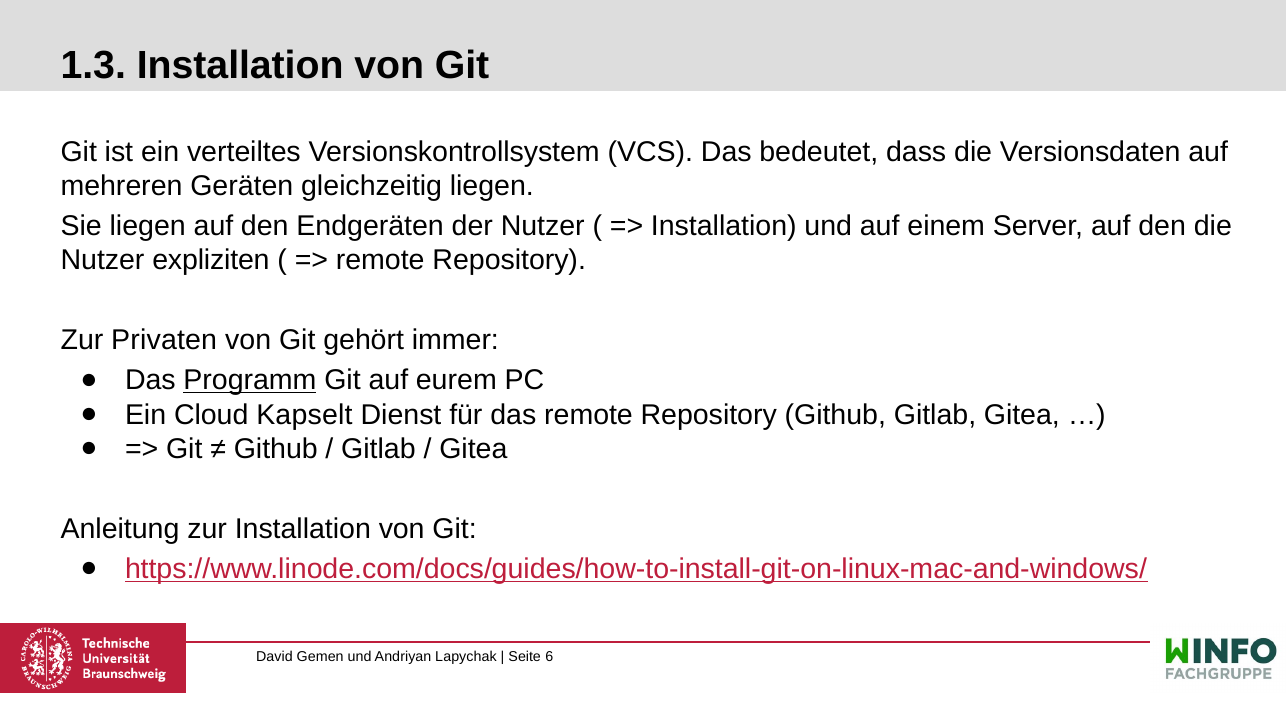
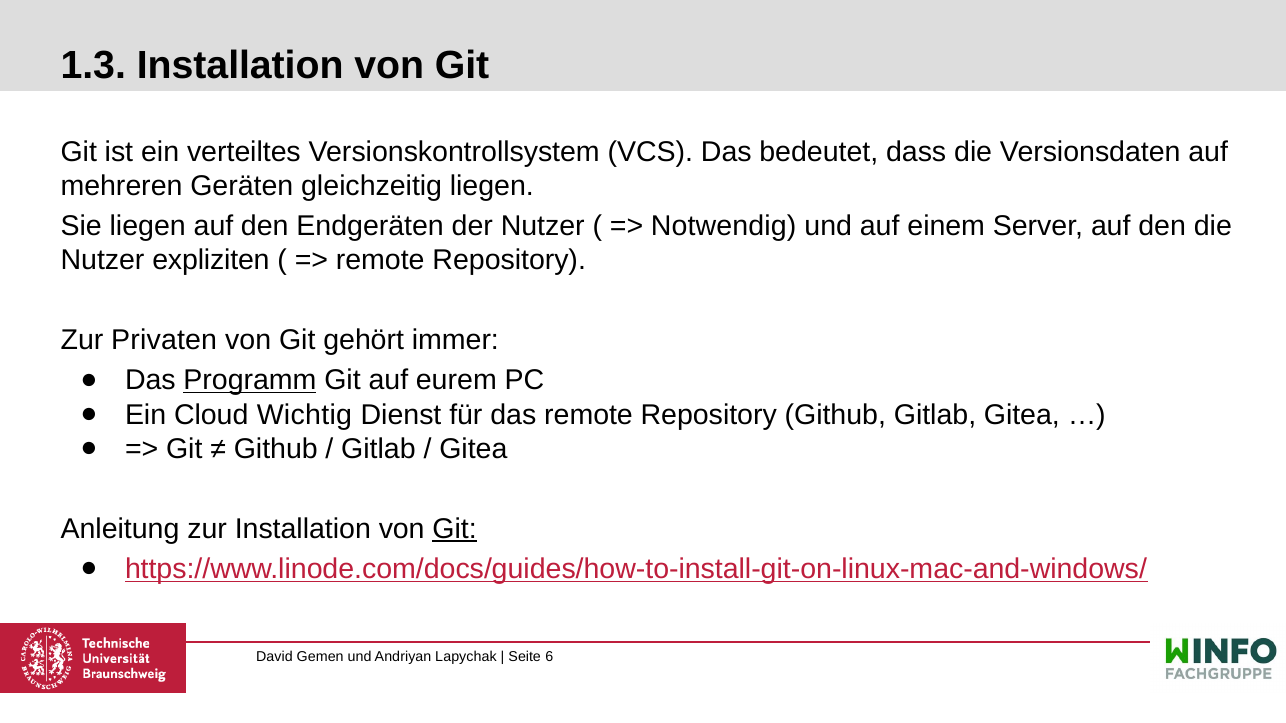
Installation at (724, 226): Installation -> Notwendig
Kapselt: Kapselt -> Wichtig
Git at (455, 529) underline: none -> present
